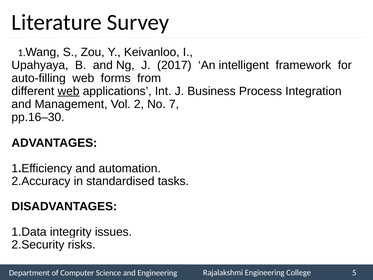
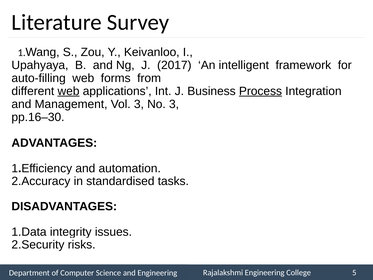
Process underline: none -> present
Vol 2: 2 -> 3
No 7: 7 -> 3
